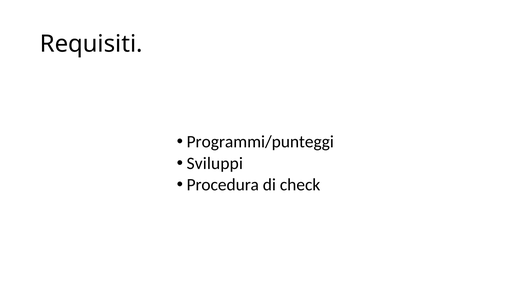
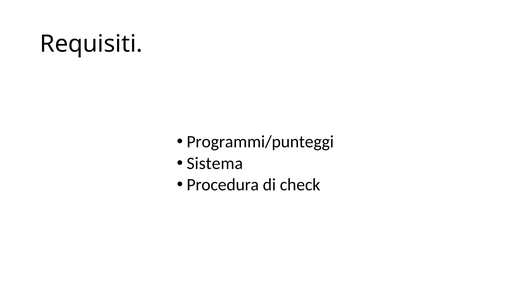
Sviluppi: Sviluppi -> Sistema
